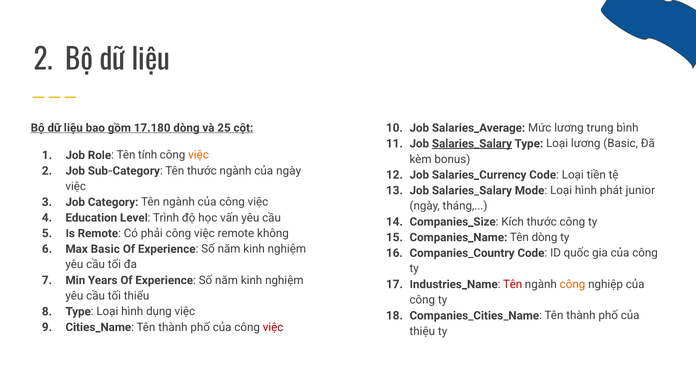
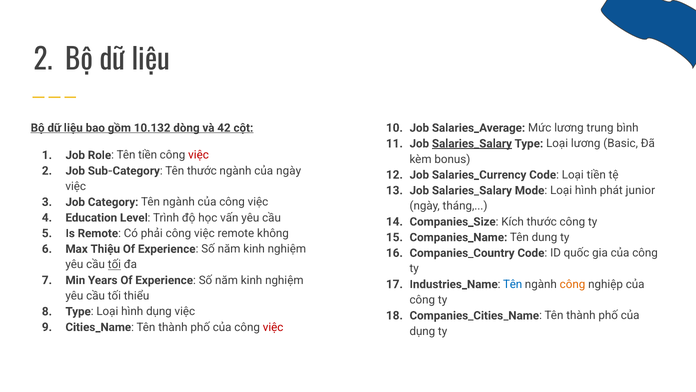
17.180: 17.180 -> 10.132
25: 25 -> 42
Tên tính: tính -> tiền
việc at (199, 155) colour: orange -> red
Tên dòng: dòng -> dung
Max Basic: Basic -> Thiệu
tối at (114, 264) underline: none -> present
Tên at (513, 284) colour: red -> blue
thiệu at (422, 331): thiệu -> dụng
